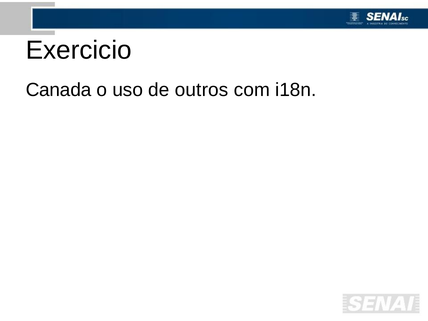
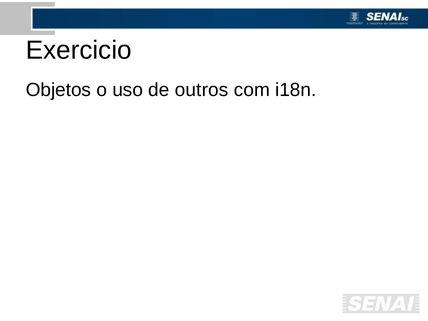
Canada: Canada -> Objetos
